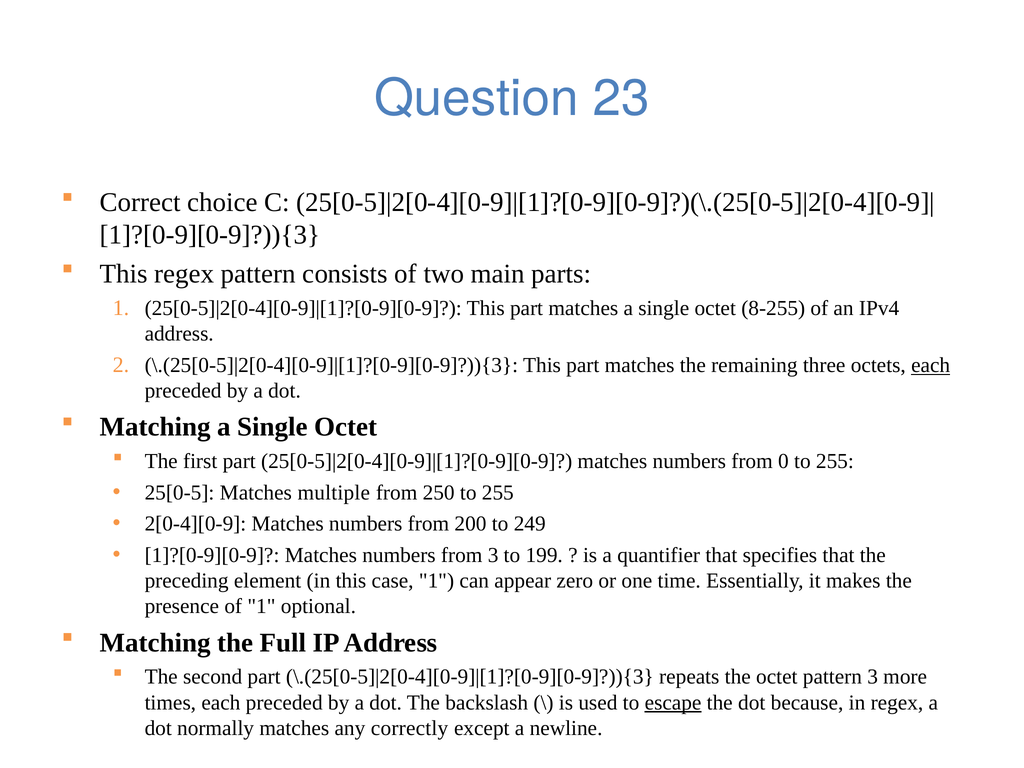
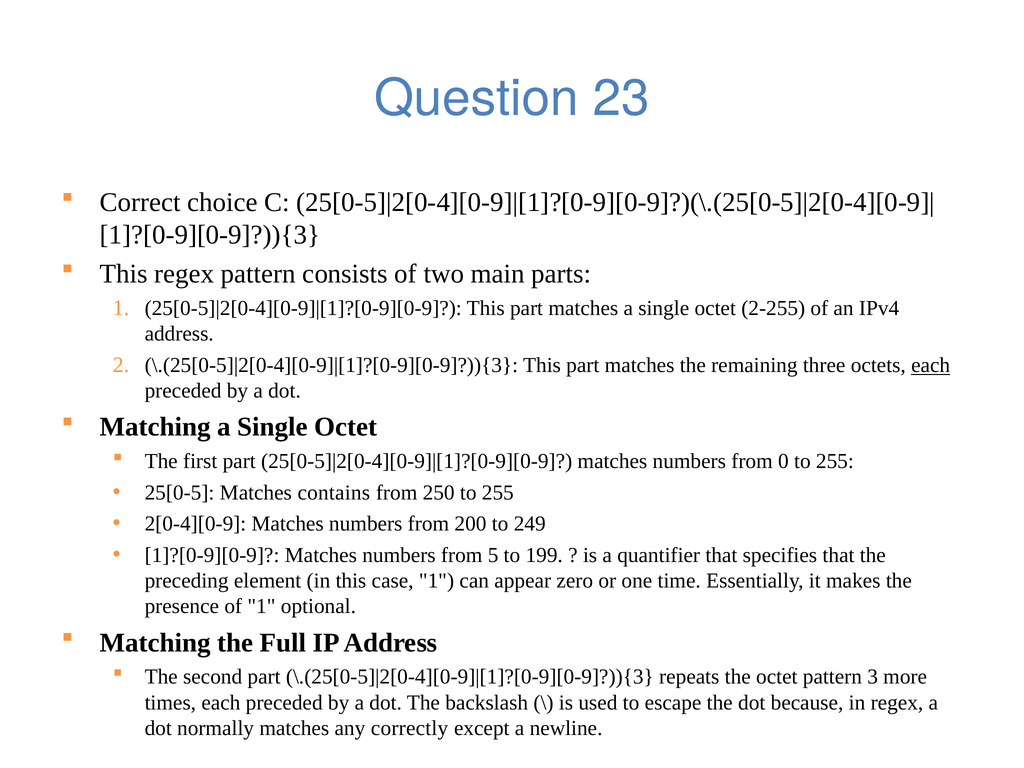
8-255: 8-255 -> 2-255
multiple: multiple -> contains
from 3: 3 -> 5
escape underline: present -> none
